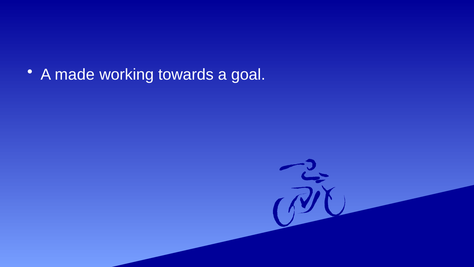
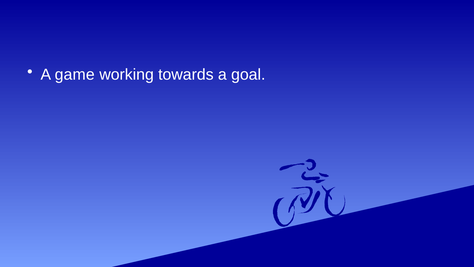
made: made -> game
